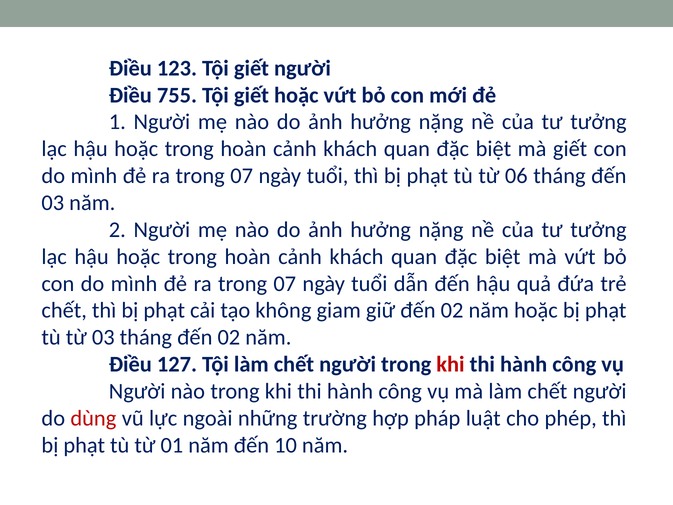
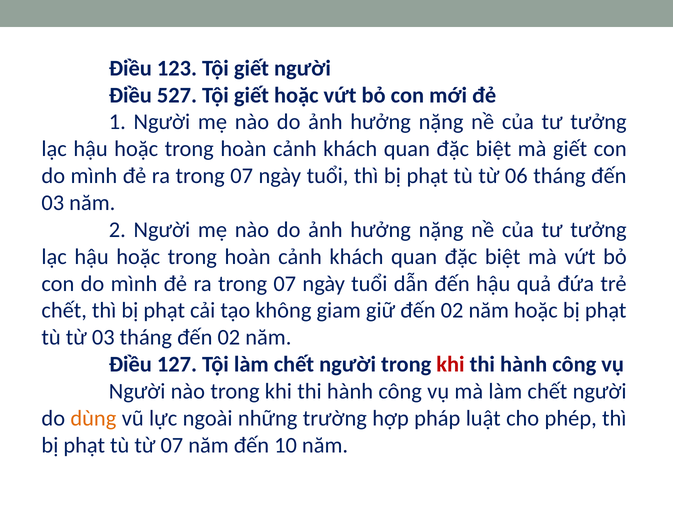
755: 755 -> 527
dùng colour: red -> orange
từ 01: 01 -> 07
